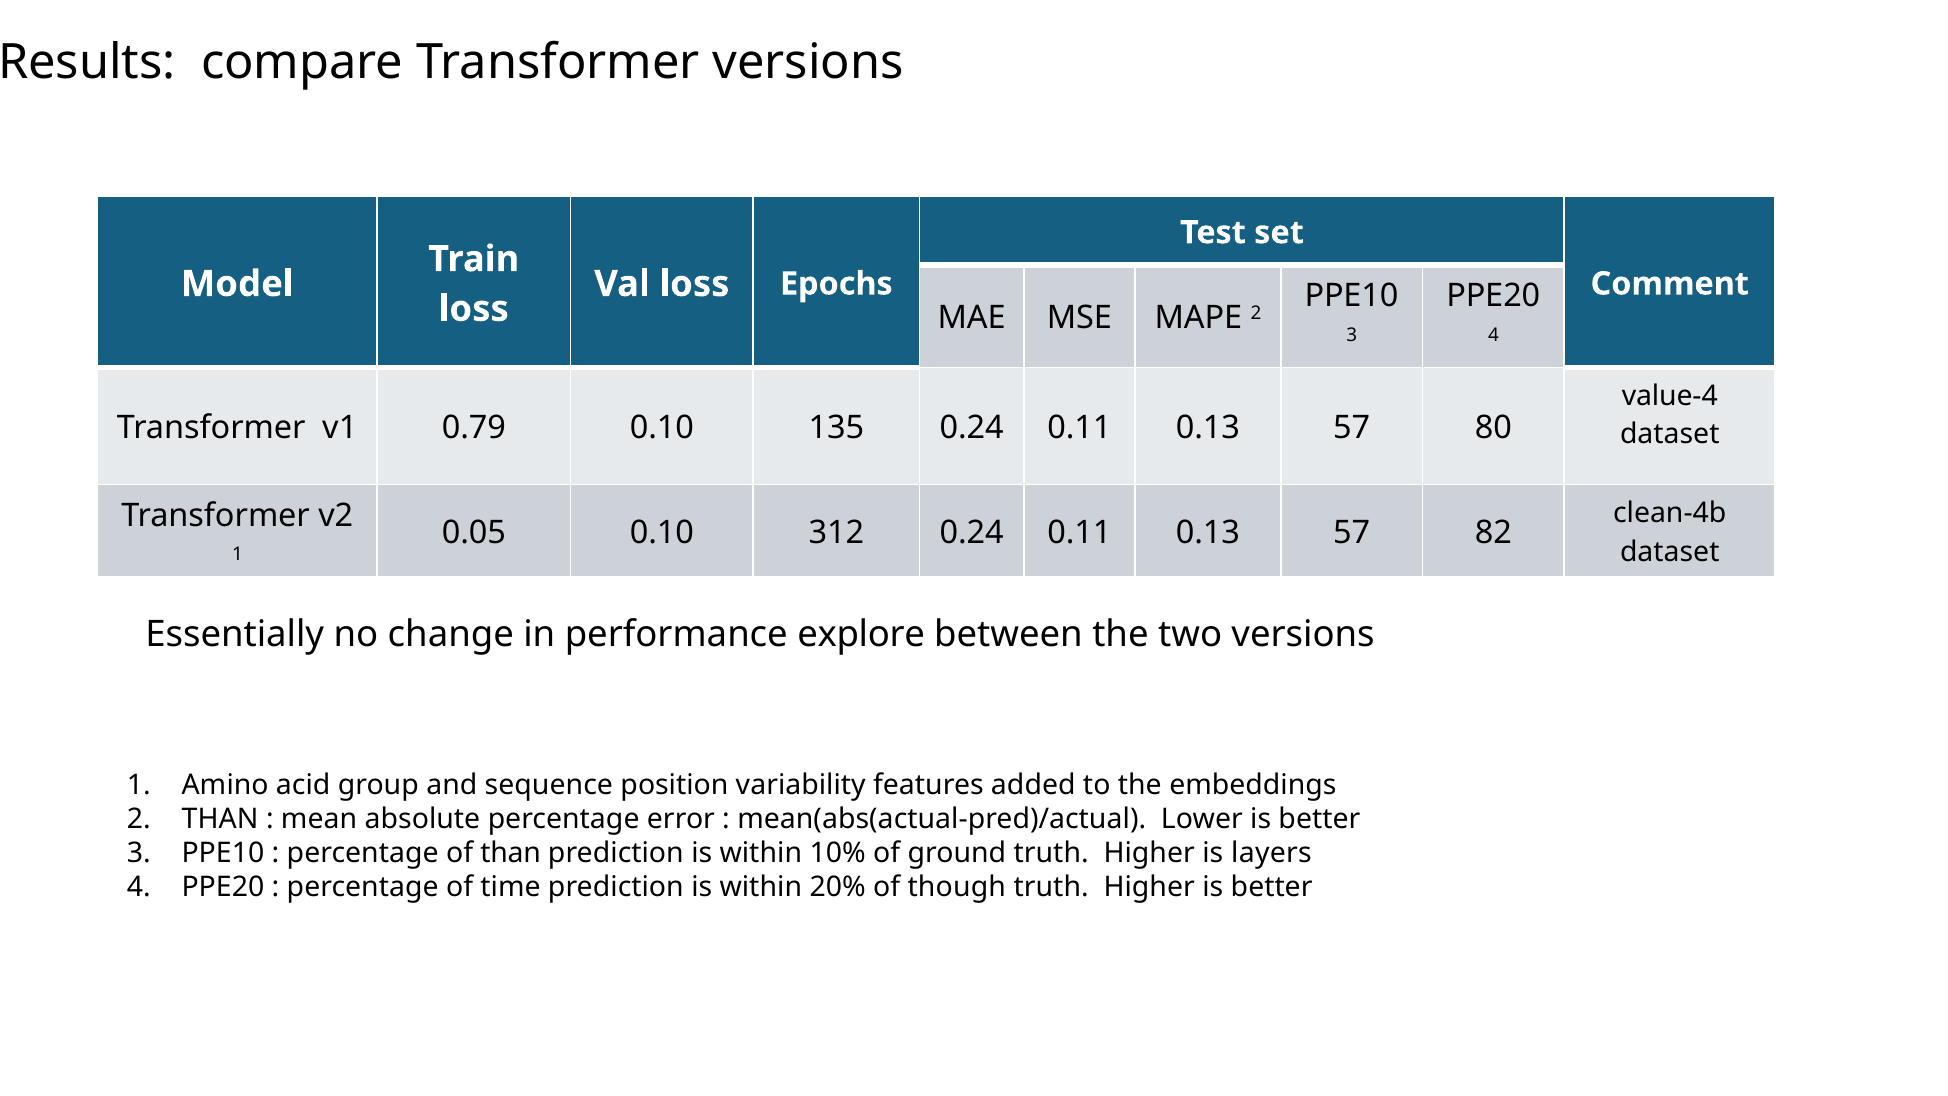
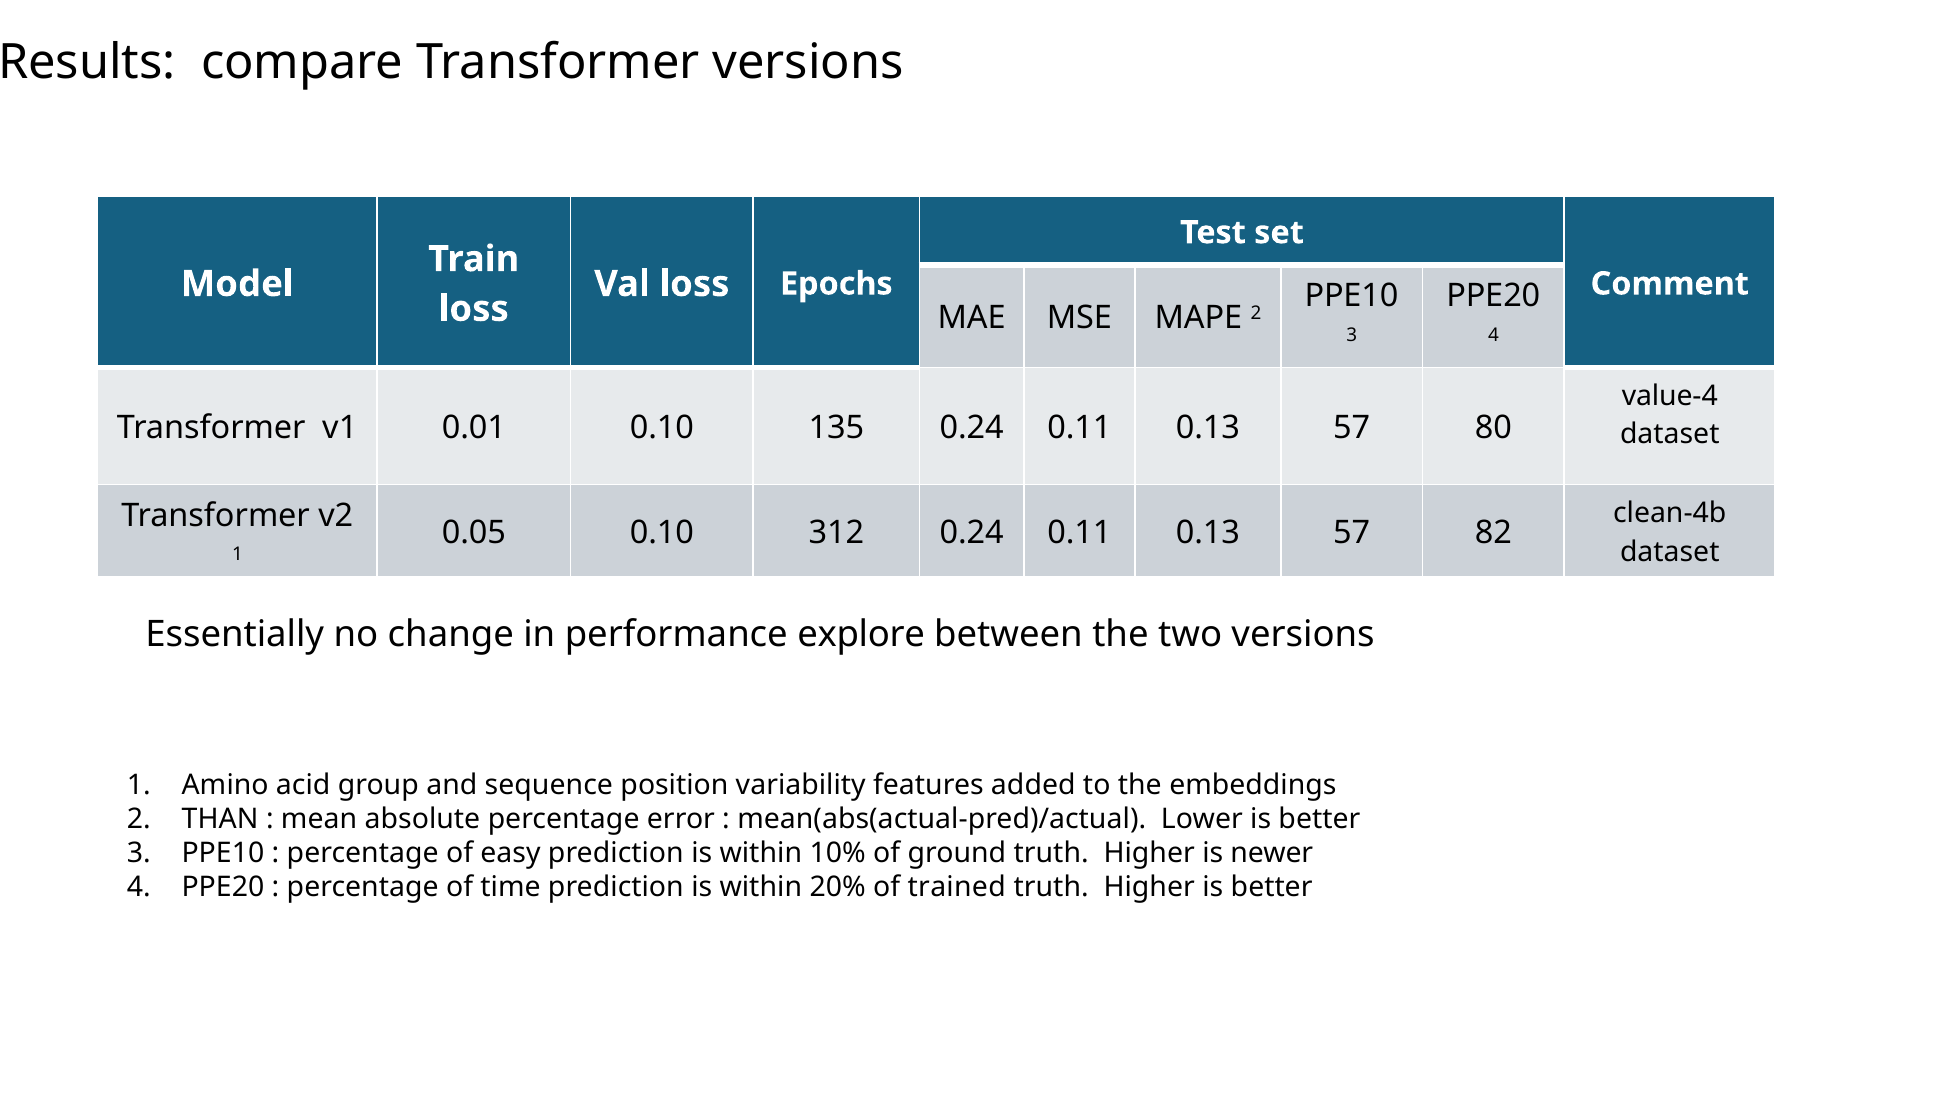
0.79: 0.79 -> 0.01
of than: than -> easy
layers: layers -> newer
though: though -> trained
